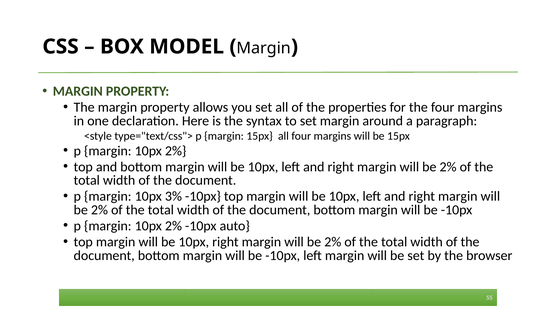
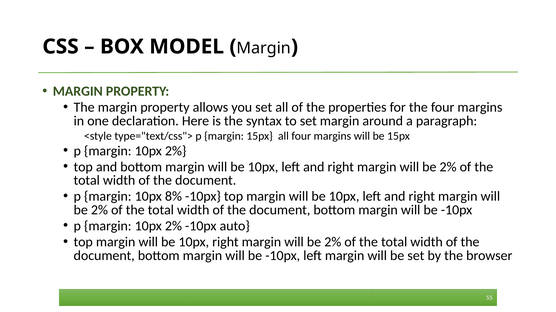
3%: 3% -> 8%
